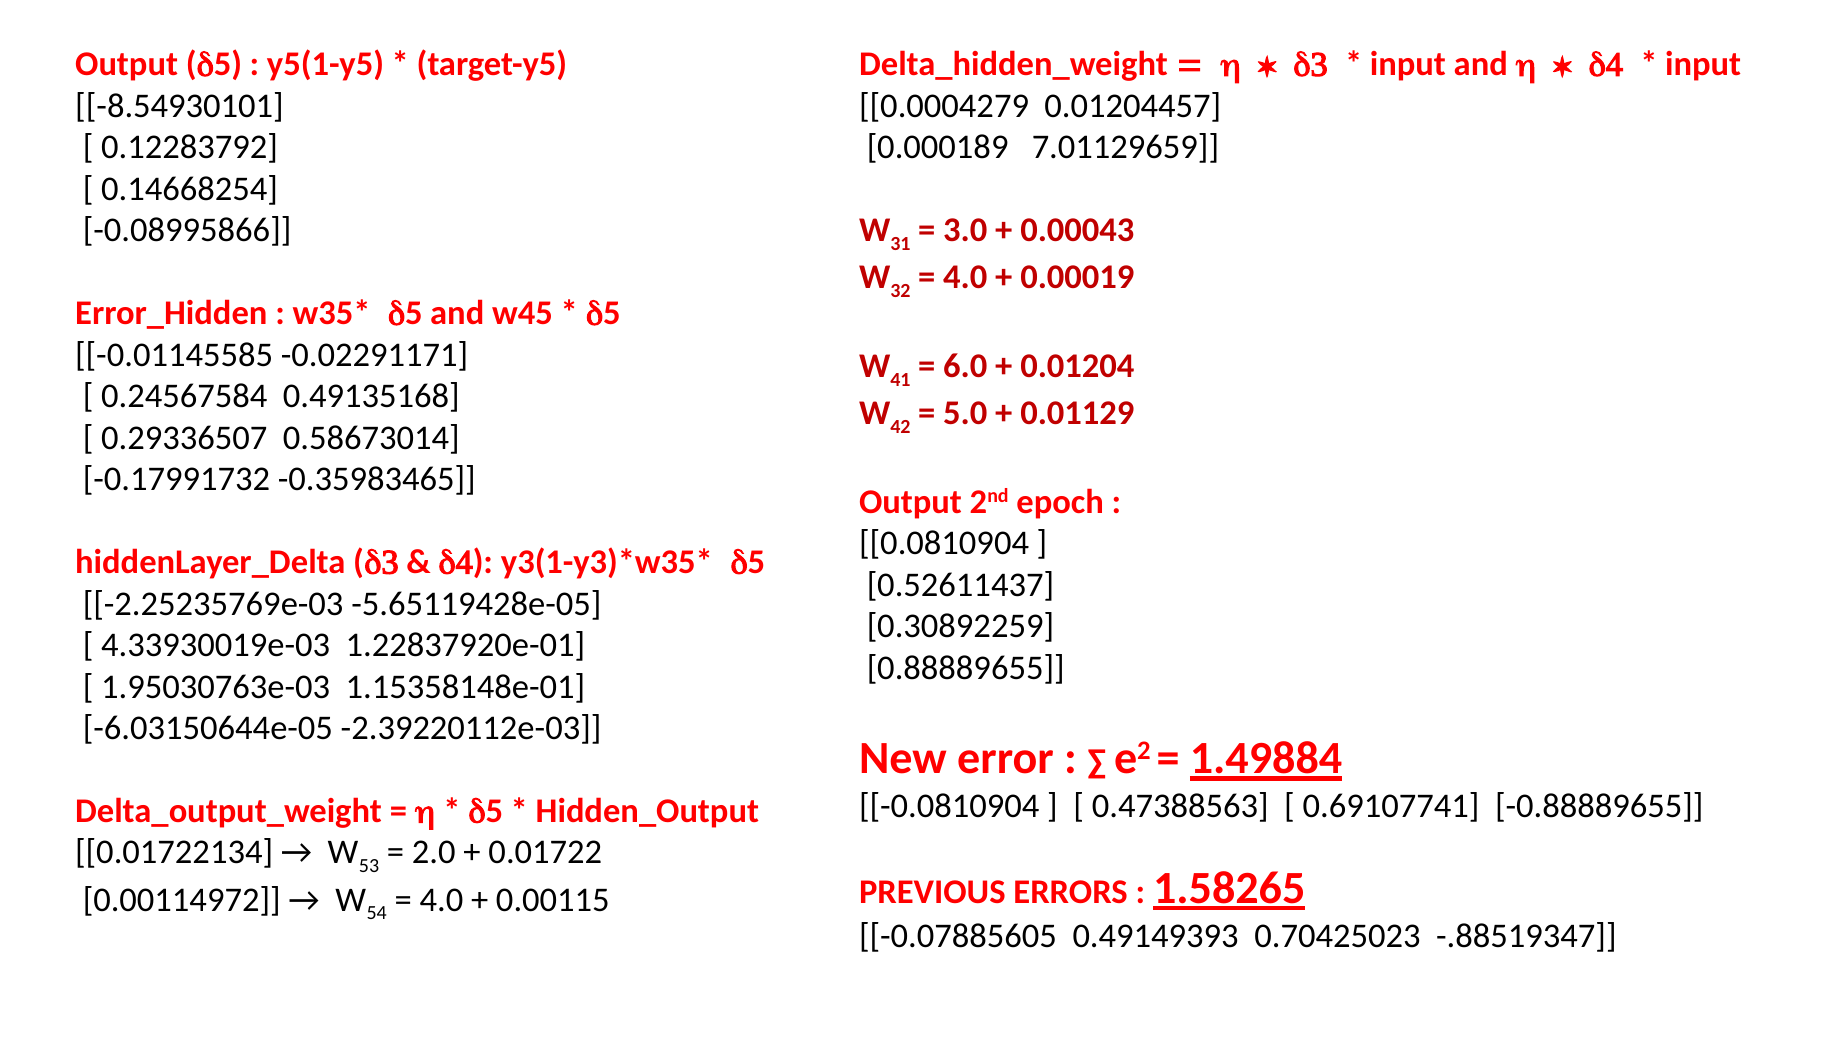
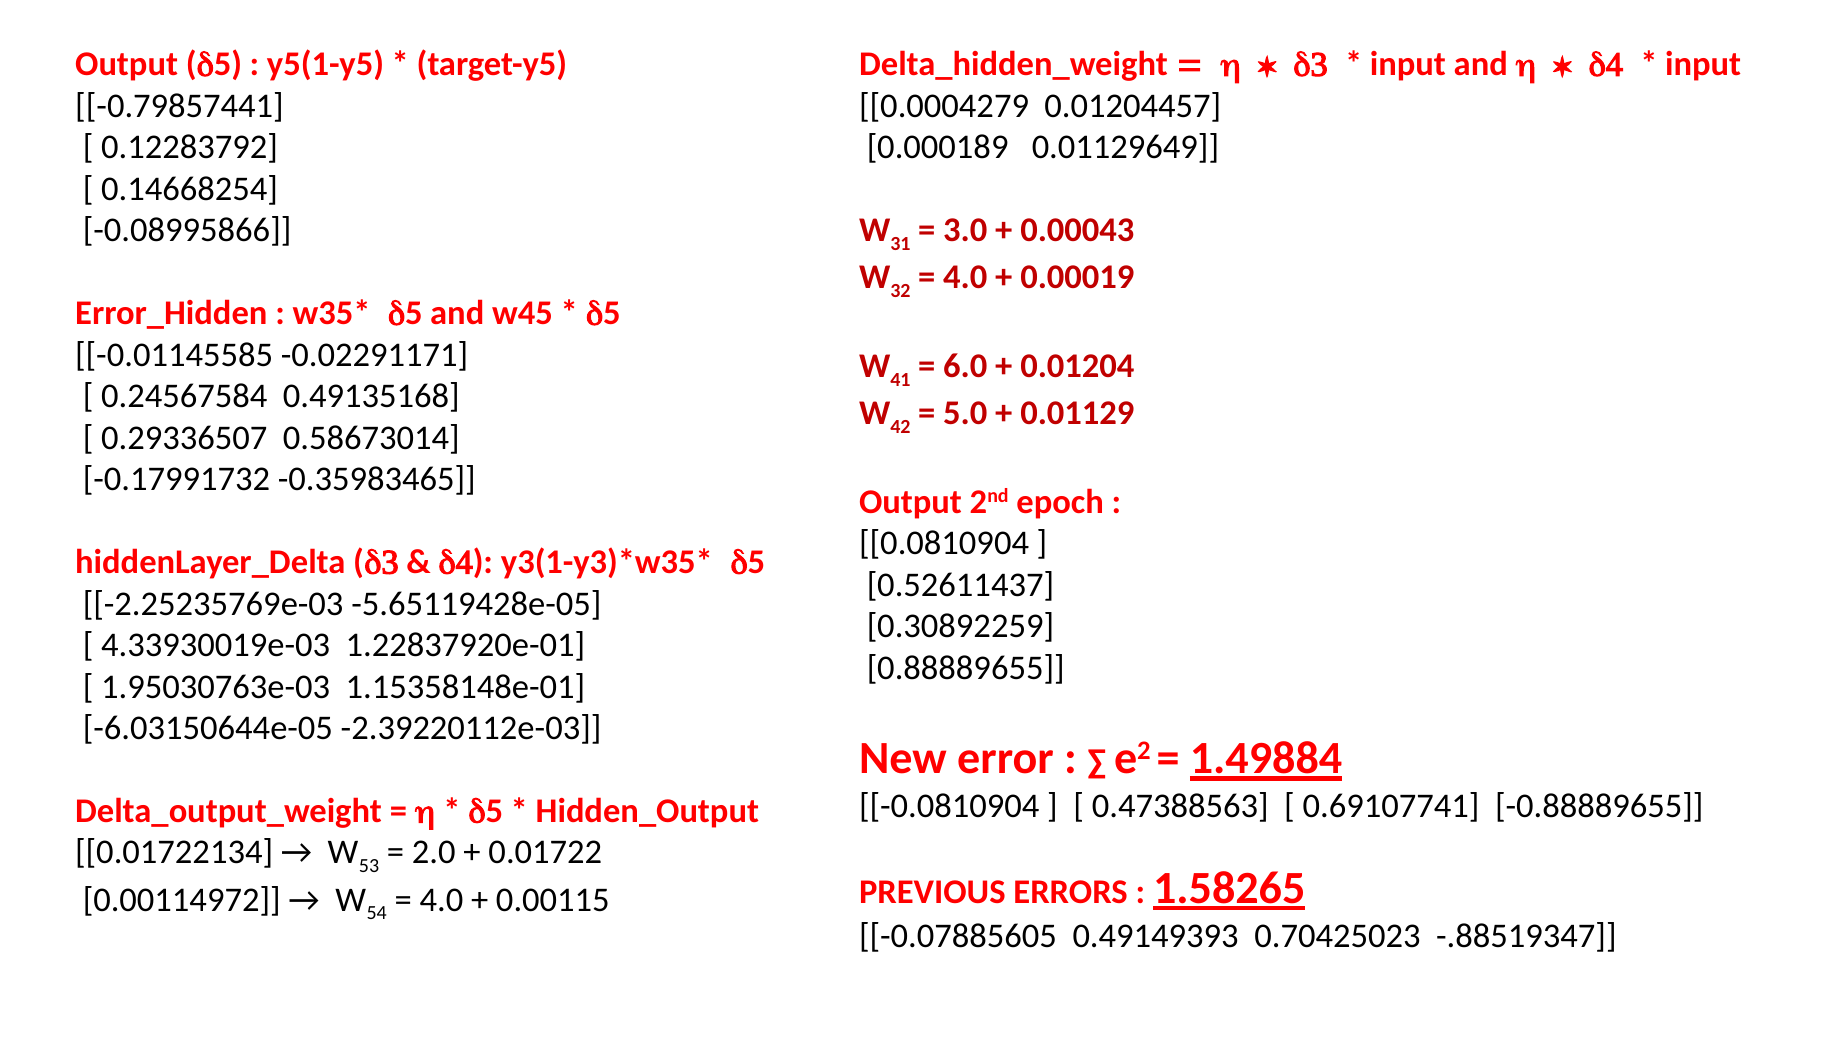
-8.54930101: -8.54930101 -> -0.79857441
7.01129659: 7.01129659 -> 0.01129649
